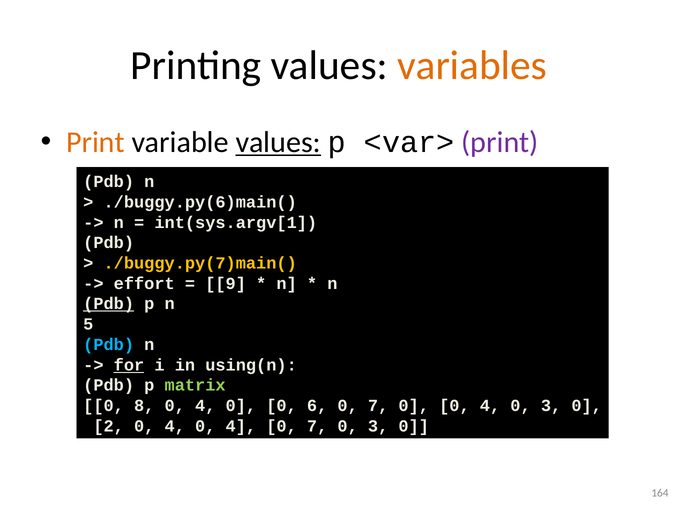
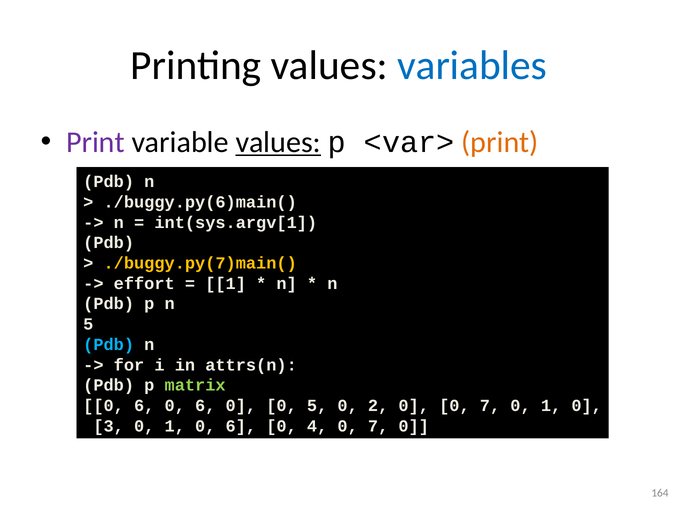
variables colour: orange -> blue
Print at (95, 142) colour: orange -> purple
print at (500, 142) colour: purple -> orange
9 at (226, 283): 9 -> 1
Pdb at (109, 304) underline: present -> none
for underline: present -> none
using(n: using(n -> attrs(n
8 at (144, 405): 8 -> 6
4 at (205, 405): 4 -> 6
0 6: 6 -> 5
7 at (378, 405): 7 -> 2
0 0 4: 4 -> 7
3 at (551, 405): 3 -> 1
2: 2 -> 3
4 at (175, 426): 4 -> 1
4 at (241, 426): 4 -> 6
7 at (317, 426): 7 -> 4
3 at (378, 426): 3 -> 7
